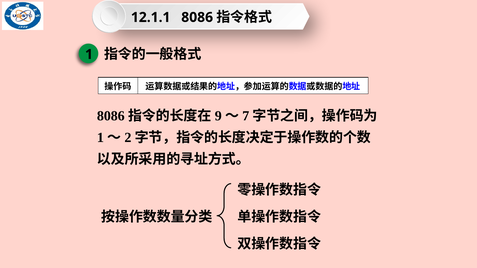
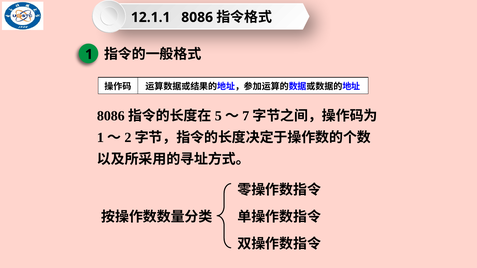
9: 9 -> 5
